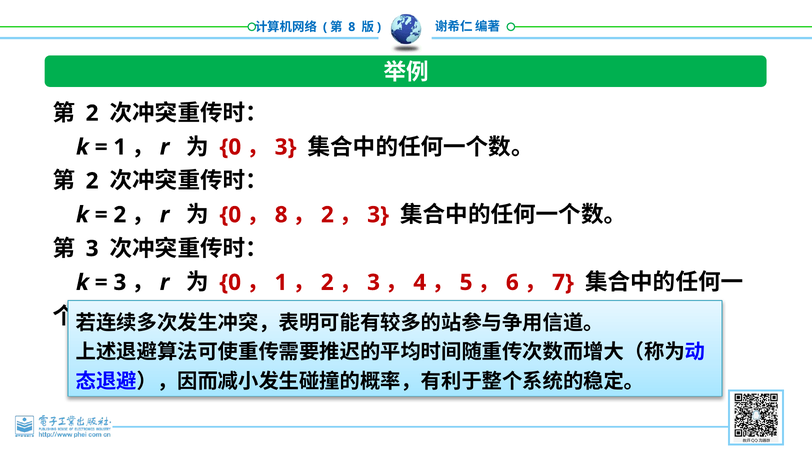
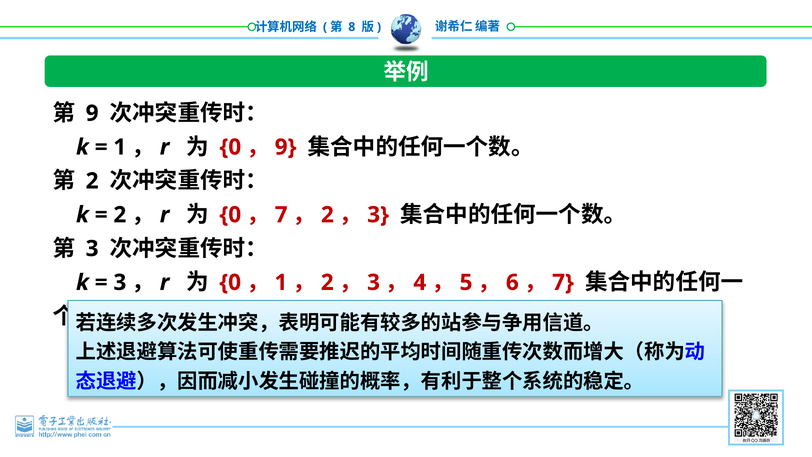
2 at (92, 113): 2 -> 9
3 at (286, 147): 3 -> 9
8 at (281, 215): 8 -> 7
